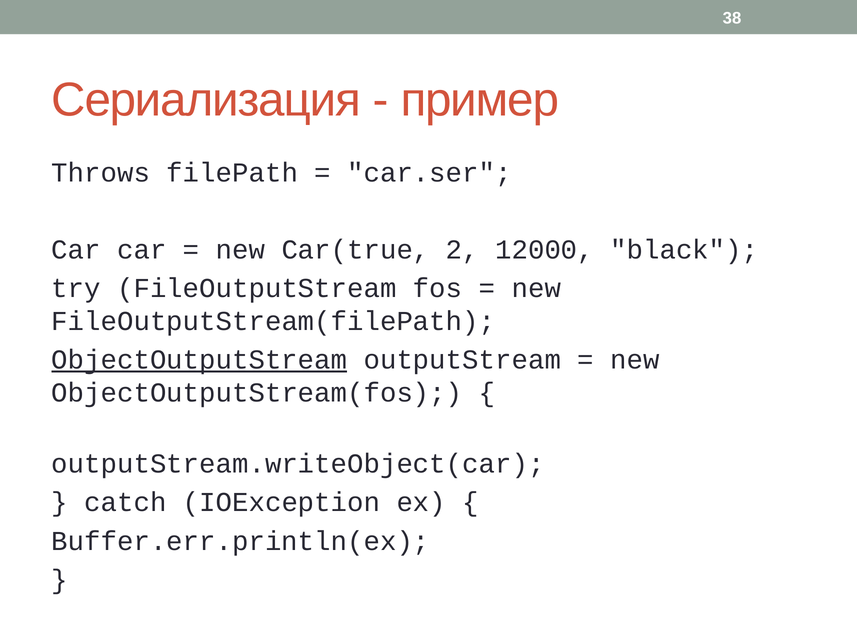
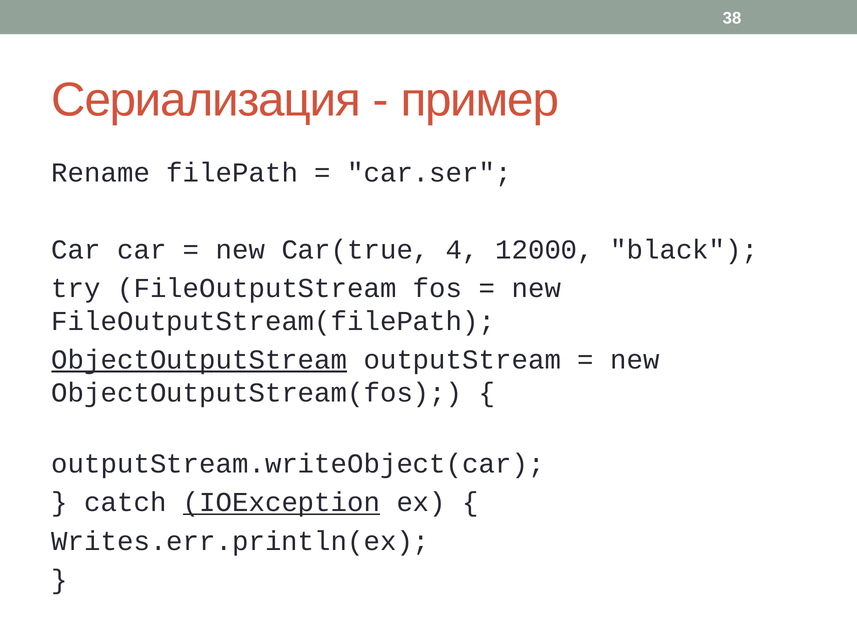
Throws: Throws -> Rename
2: 2 -> 4
IOException underline: none -> present
Buffer.err.println(ex: Buffer.err.println(ex -> Writes.err.println(ex
